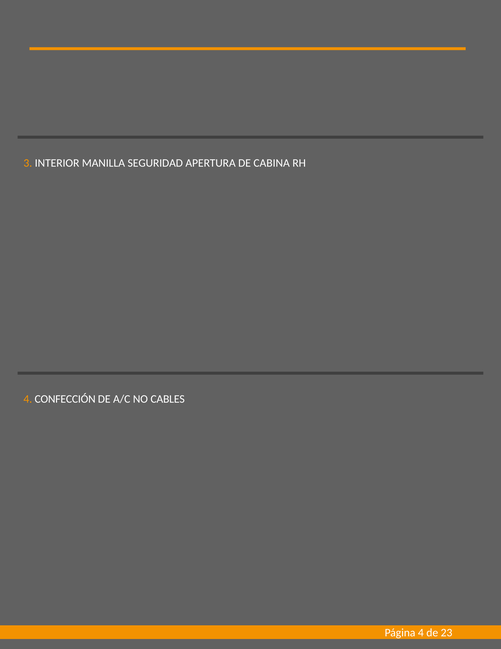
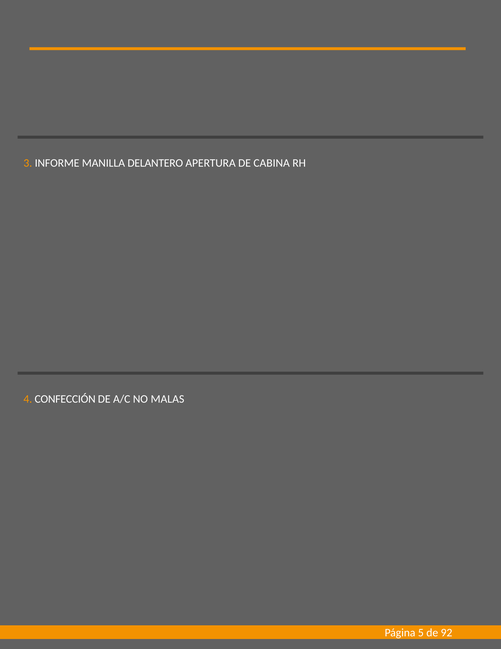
INTERIOR: INTERIOR -> INFORME
SEGURIDAD: SEGURIDAD -> DELANTERO
CABLES: CABLES -> MALAS
Página 4: 4 -> 5
23: 23 -> 92
